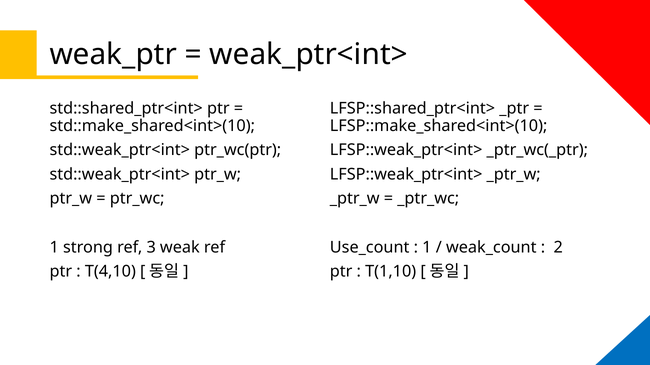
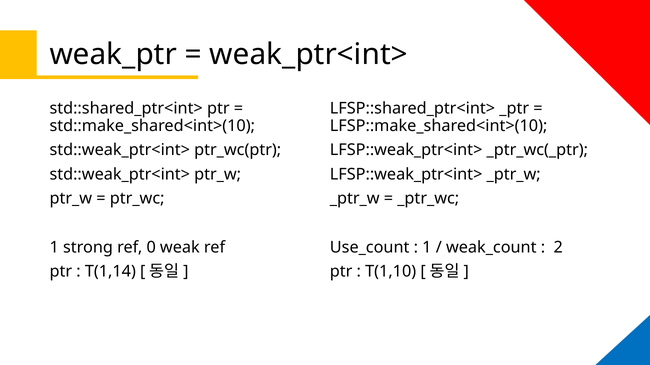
3: 3 -> 0
T(4,10: T(4,10 -> T(1,14
